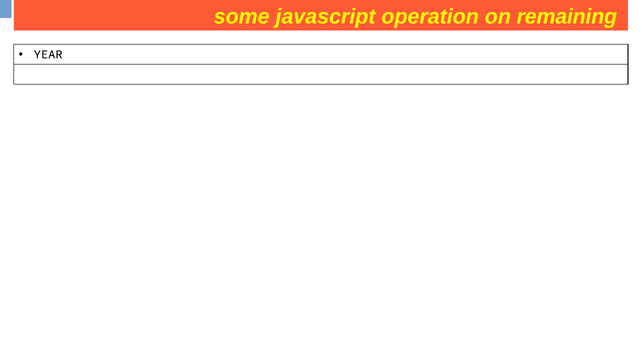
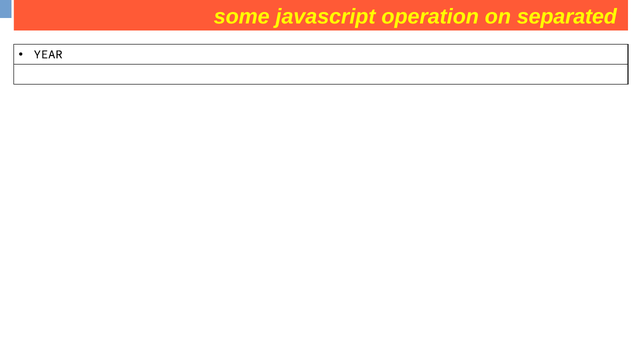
remaining: remaining -> separated
